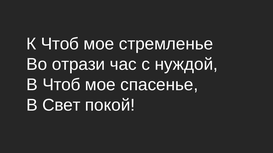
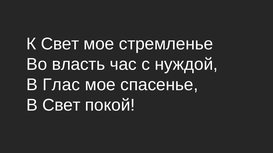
К Чтоб: Чтоб -> Свет
отрази: отрази -> власть
В Чтоб: Чтоб -> Глас
